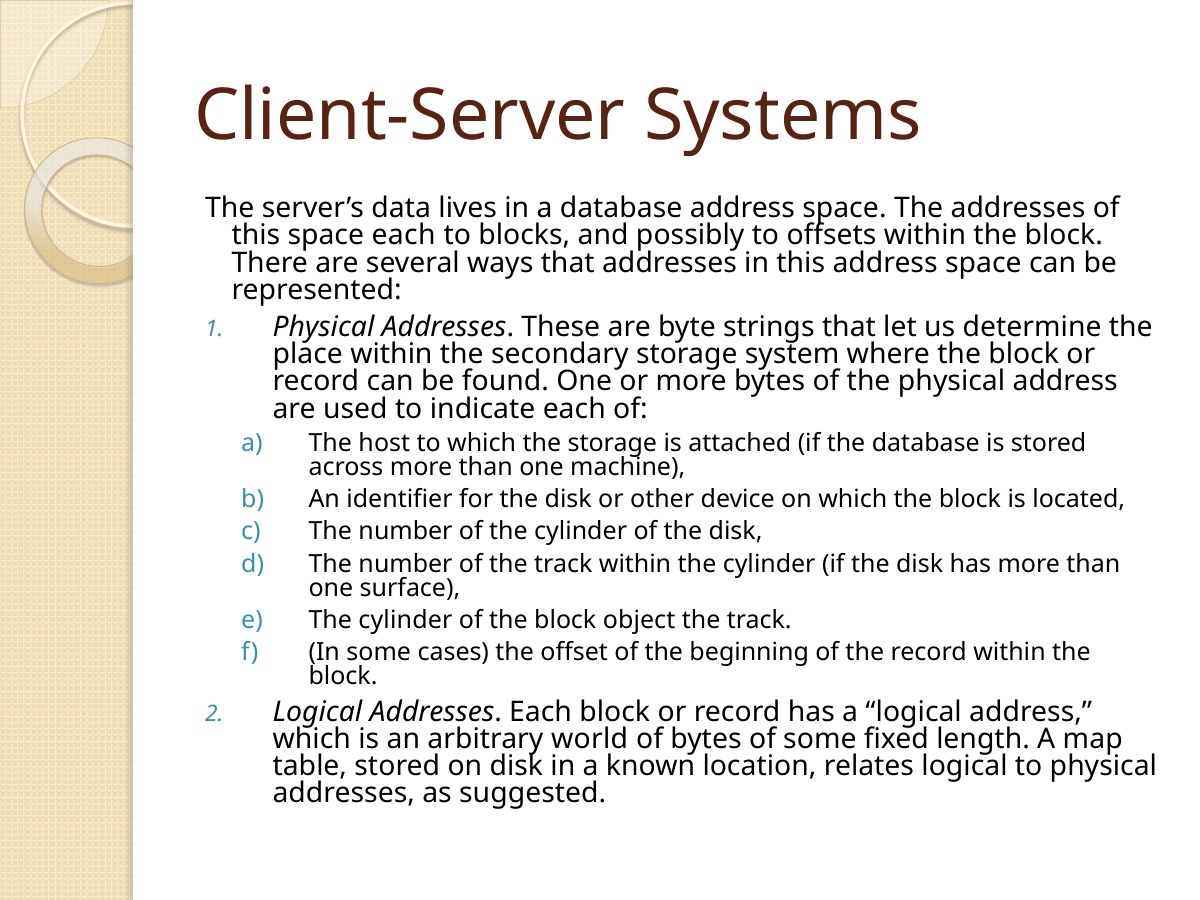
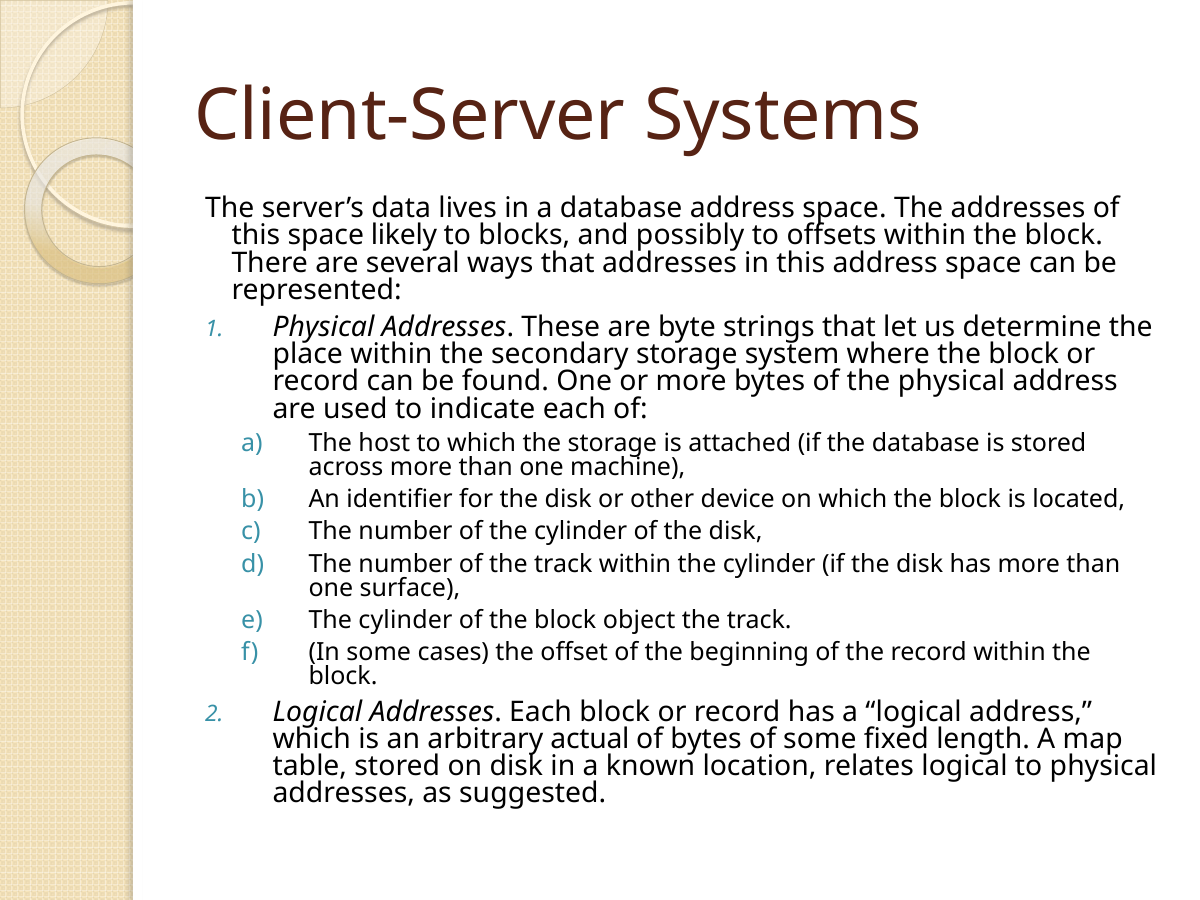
space each: each -> likely
world: world -> actual
